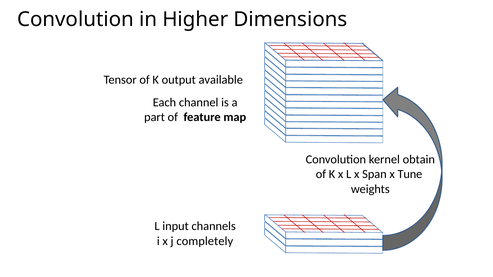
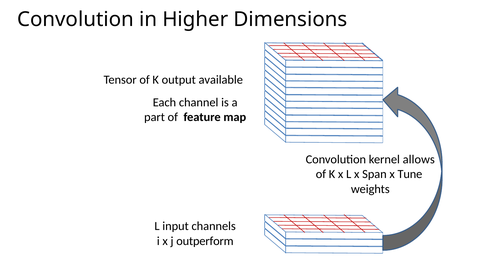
obtain: obtain -> allows
completely: completely -> outperform
